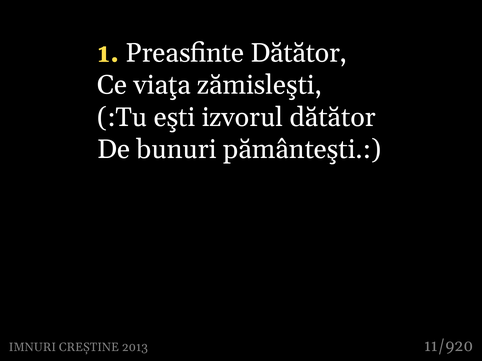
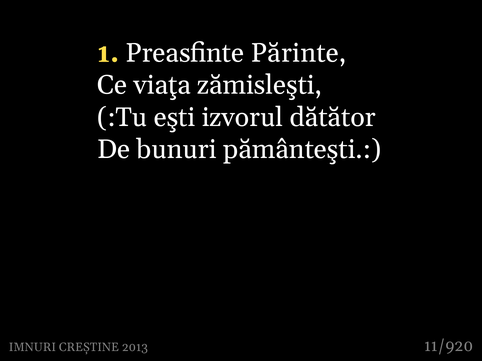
Preasfinte Dătător: Dătător -> Părinte
